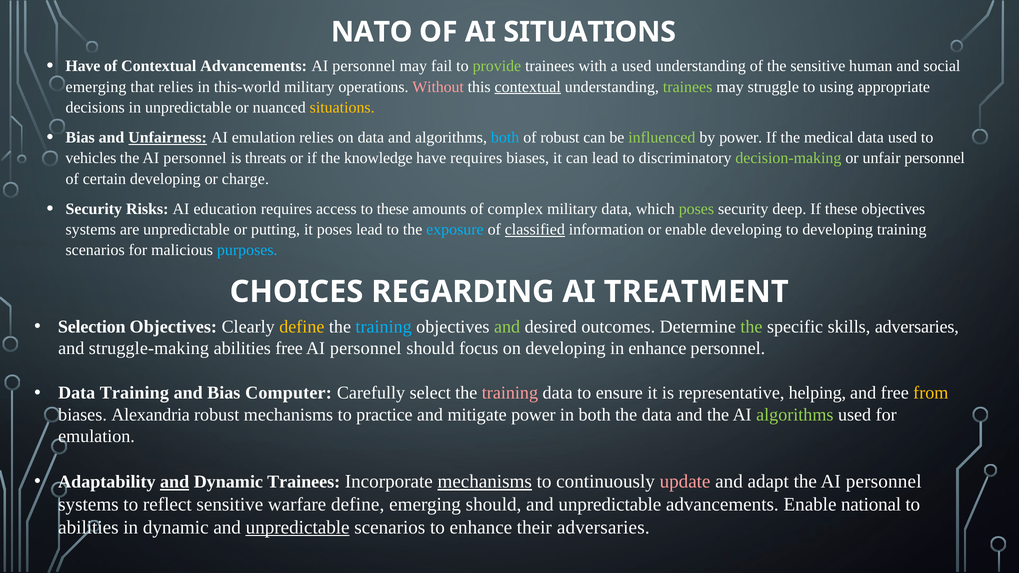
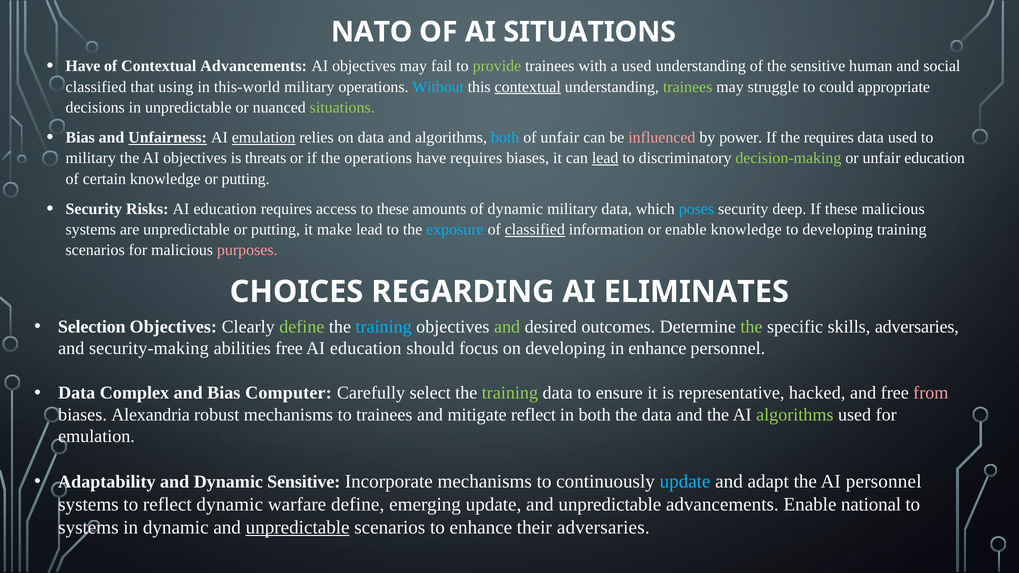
personnel at (364, 66): personnel -> objectives
emerging at (96, 87): emerging -> classified
that relies: relies -> using
Without colour: pink -> light blue
using: using -> could
situations at (342, 107) colour: yellow -> light green
emulation at (264, 138) underline: none -> present
of robust: robust -> unfair
influenced colour: light green -> pink
the medical: medical -> requires
vehicles at (91, 158): vehicles -> military
personnel at (195, 158): personnel -> objectives
the knowledge: knowledge -> operations
lead at (605, 158) underline: none -> present
unfair personnel: personnel -> education
certain developing: developing -> knowledge
charge at (245, 179): charge -> putting
of complex: complex -> dynamic
poses at (696, 209) colour: light green -> light blue
these objectives: objectives -> malicious
it poses: poses -> make
enable developing: developing -> knowledge
purposes colour: light blue -> pink
TREATMENT: TREATMENT -> ELIMINATES
define at (302, 327) colour: yellow -> light green
struggle-making: struggle-making -> security-making
personnel at (366, 349): personnel -> education
Data Training: Training -> Complex
training at (510, 393) colour: pink -> light green
helping: helping -> hacked
from colour: yellow -> pink
to practice: practice -> trainees
mitigate power: power -> reflect
and at (175, 482) underline: present -> none
Dynamic Trainees: Trainees -> Sensitive
mechanisms at (485, 482) underline: present -> none
update at (685, 482) colour: pink -> light blue
reflect sensitive: sensitive -> dynamic
emerging should: should -> update
abilities at (88, 528): abilities -> systems
